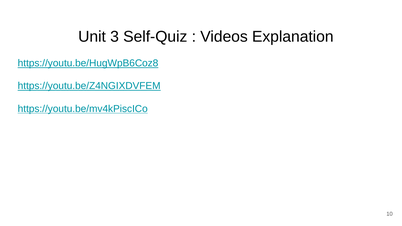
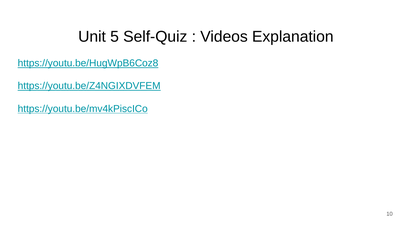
3: 3 -> 5
